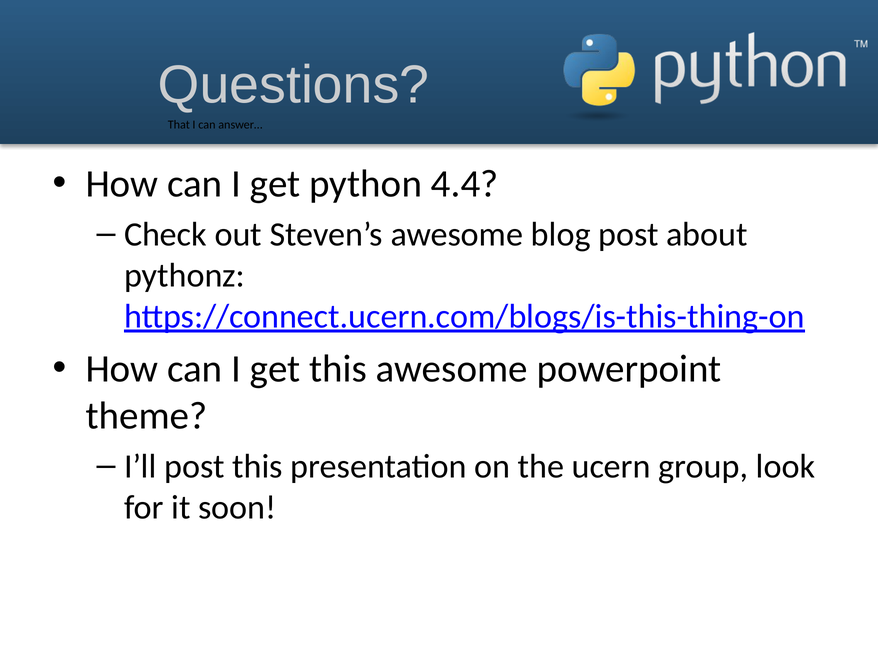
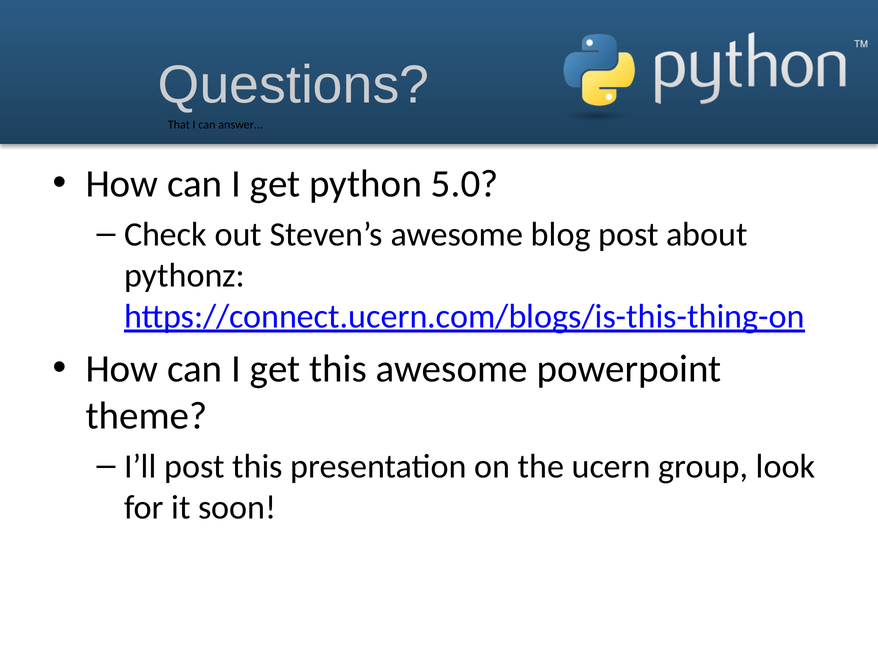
4.4: 4.4 -> 5.0
